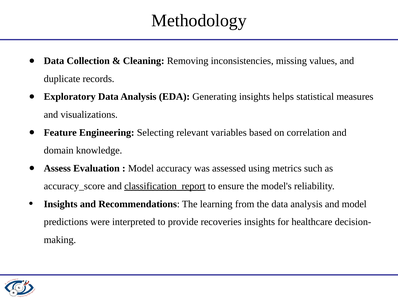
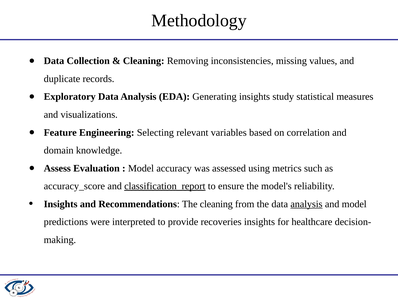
helps: helps -> study
The learning: learning -> cleaning
analysis at (306, 204) underline: none -> present
